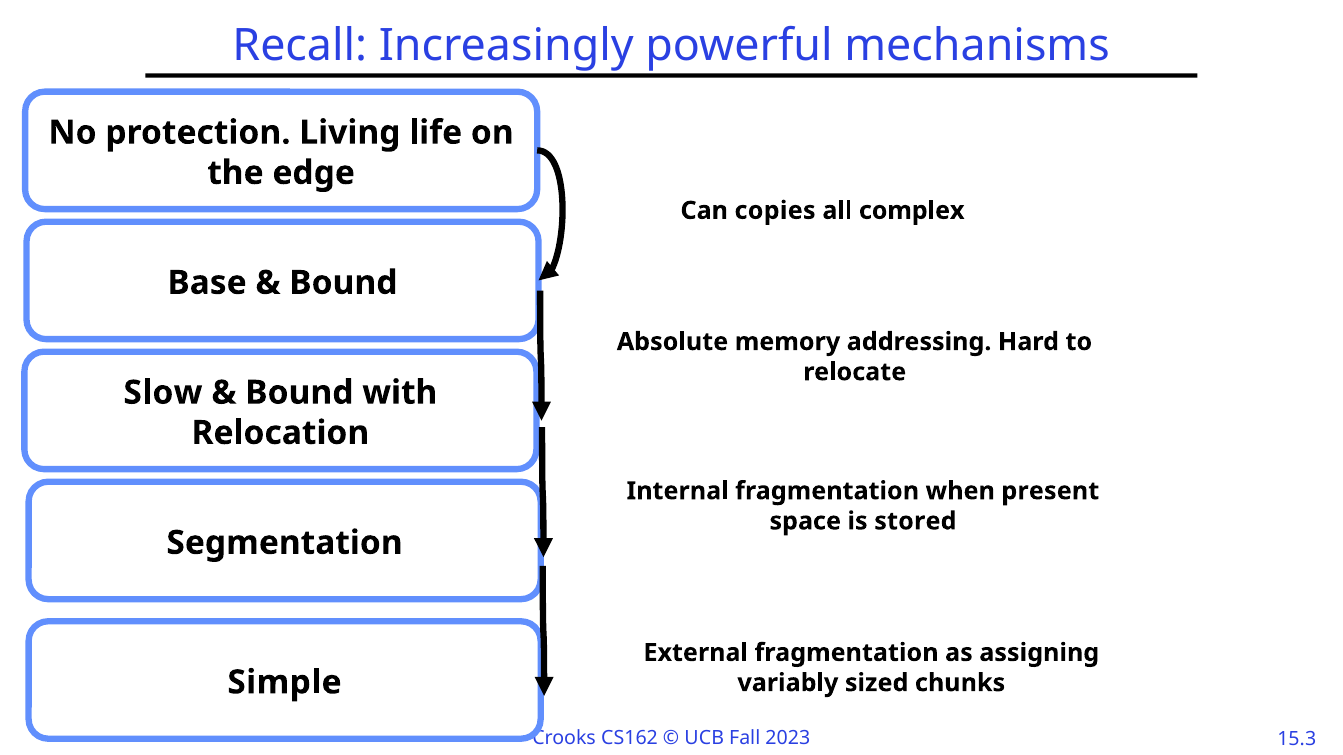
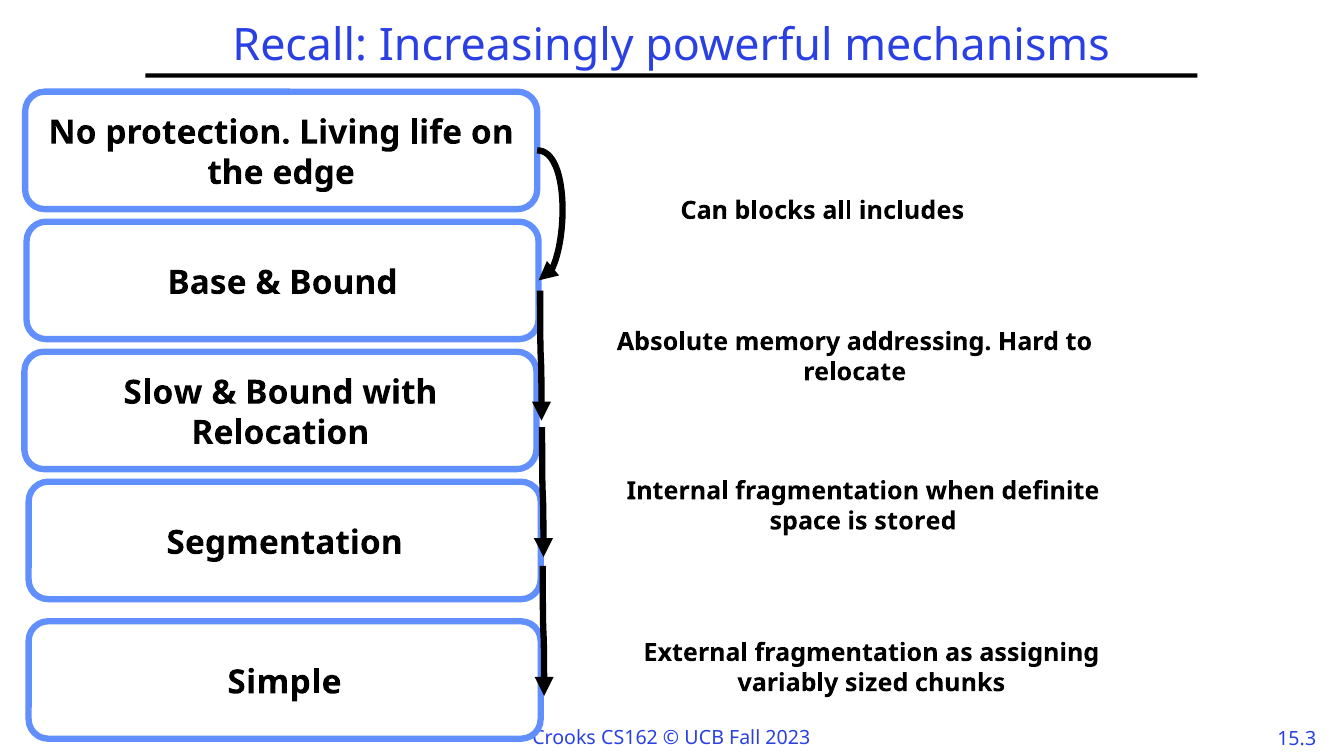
copies: copies -> blocks
complex: complex -> includes
present: present -> definite
